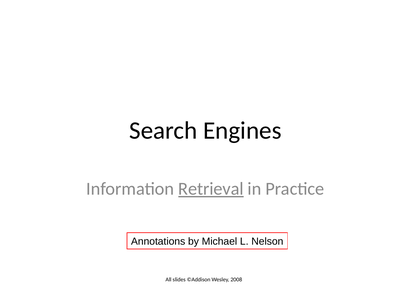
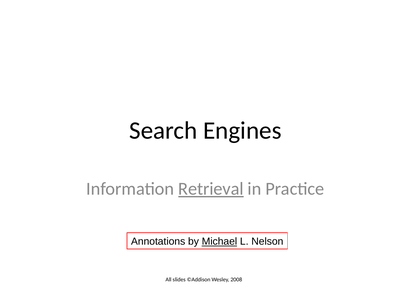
Michael underline: none -> present
